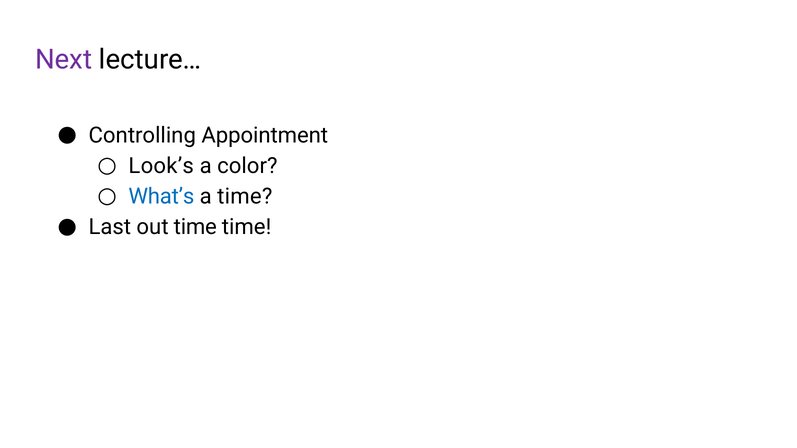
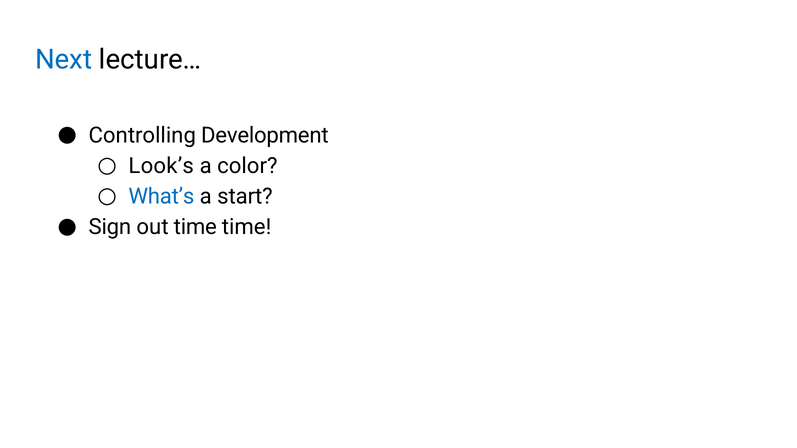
Next colour: purple -> blue
Appointment: Appointment -> Development
a time: time -> start
Last: Last -> Sign
